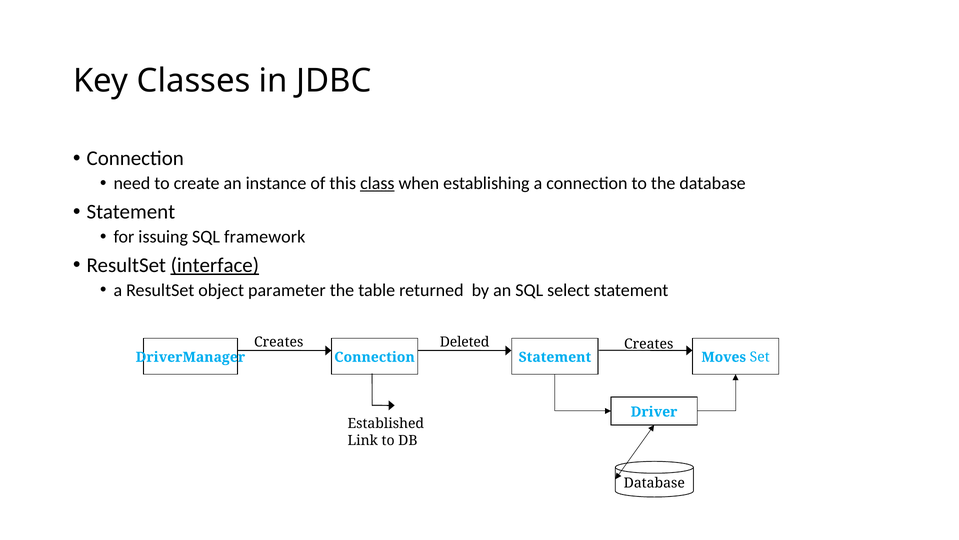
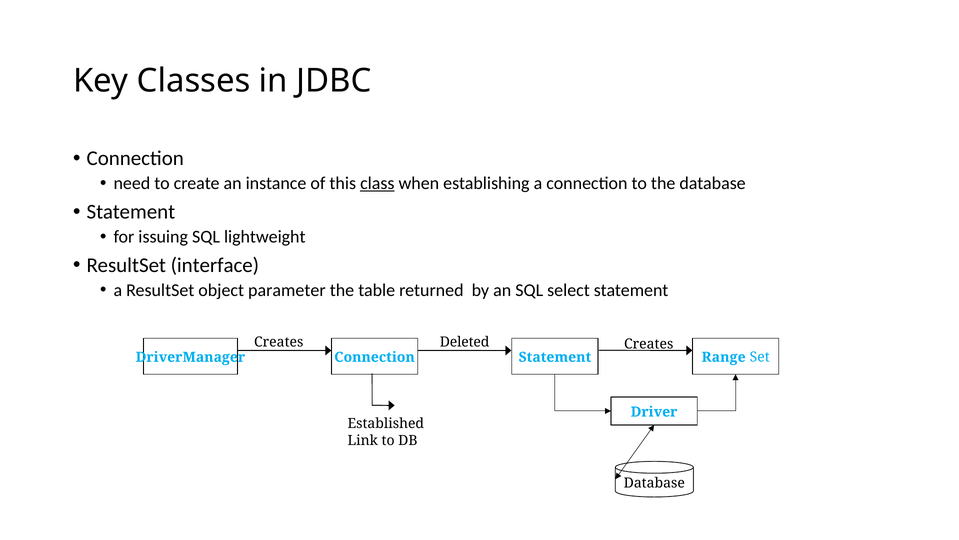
framework: framework -> lightweight
interface underline: present -> none
Moves: Moves -> Range
